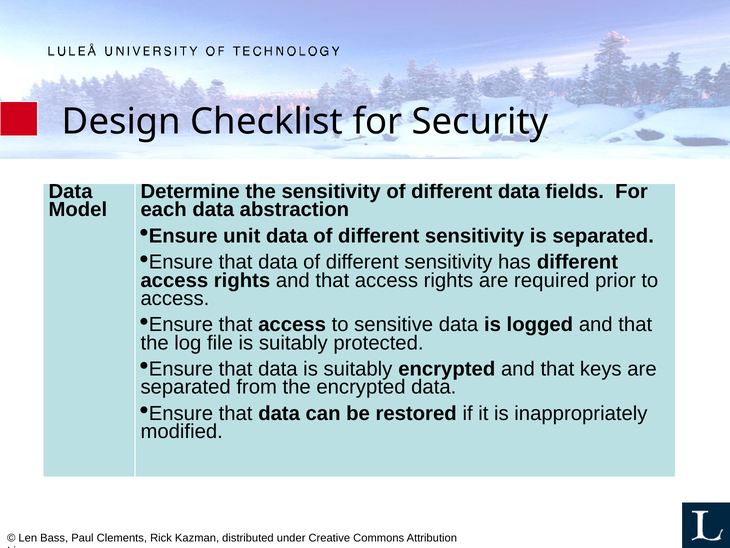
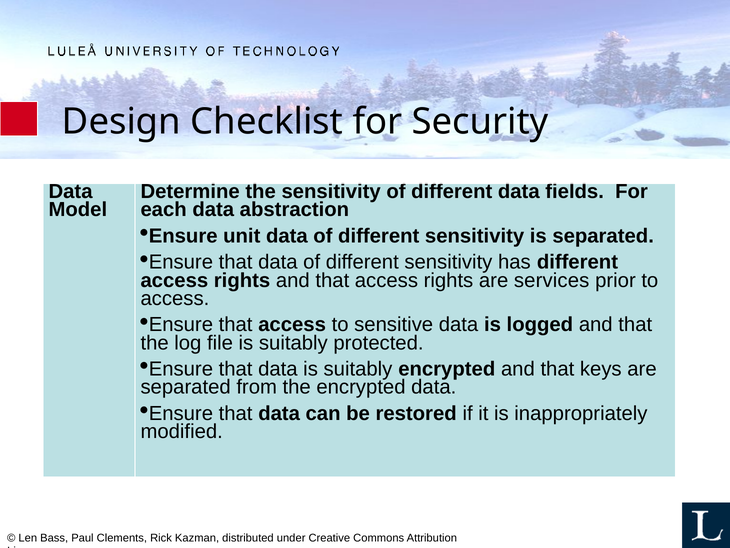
required: required -> services
